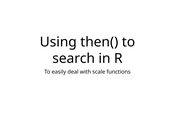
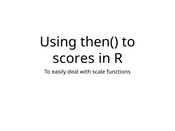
search: search -> scores
